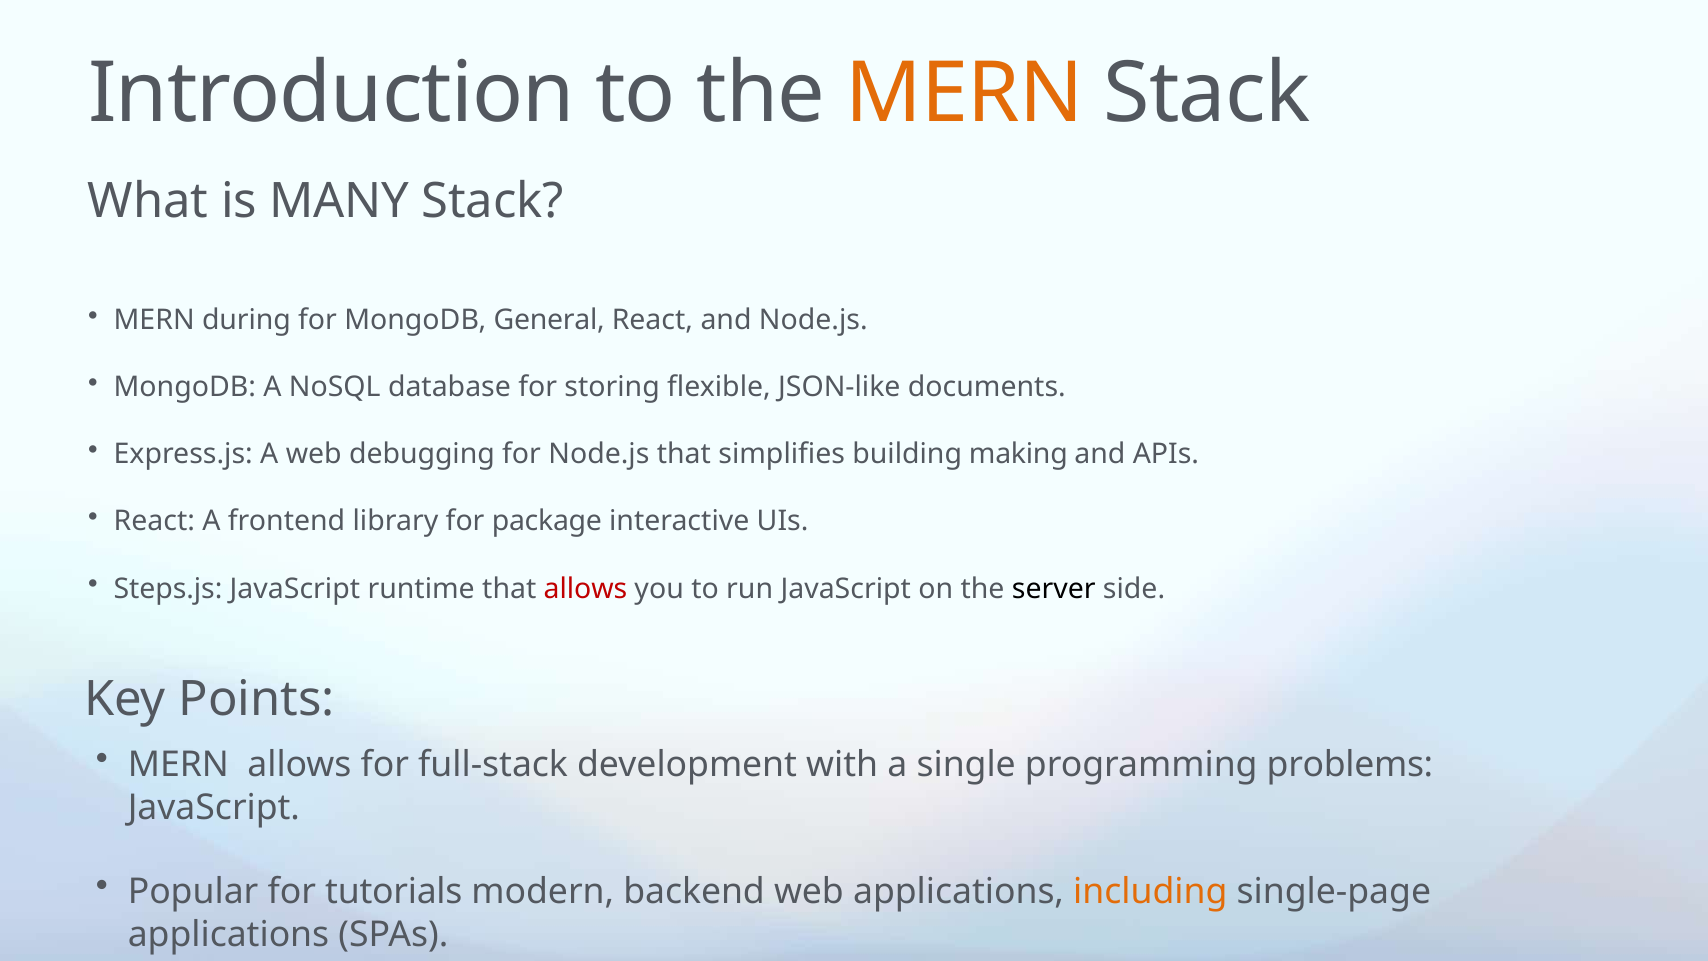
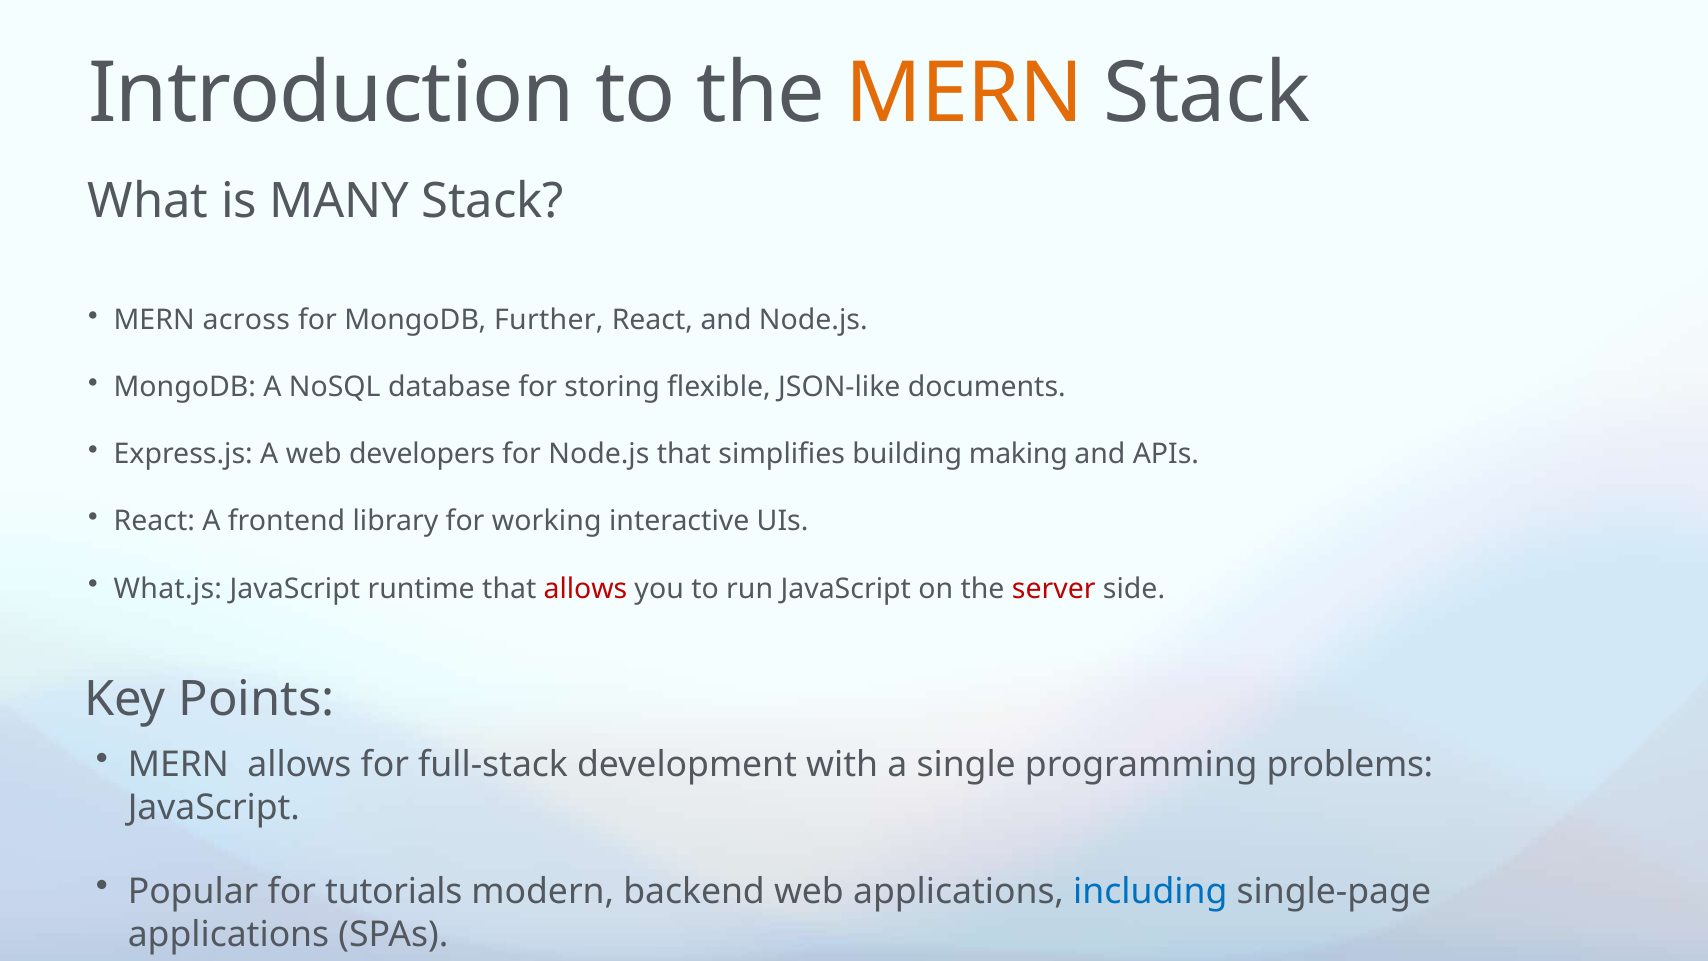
during: during -> across
General: General -> Further
debugging: debugging -> developers
package: package -> working
Steps.js: Steps.js -> What.js
server colour: black -> red
including colour: orange -> blue
